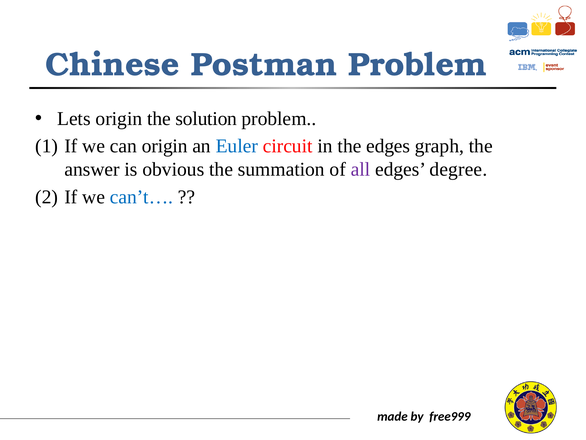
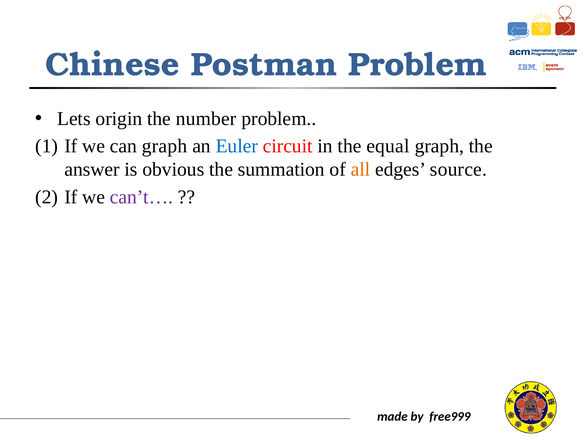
solution: solution -> number
can origin: origin -> graph
the edges: edges -> equal
all colour: purple -> orange
degree: degree -> source
can’t… colour: blue -> purple
